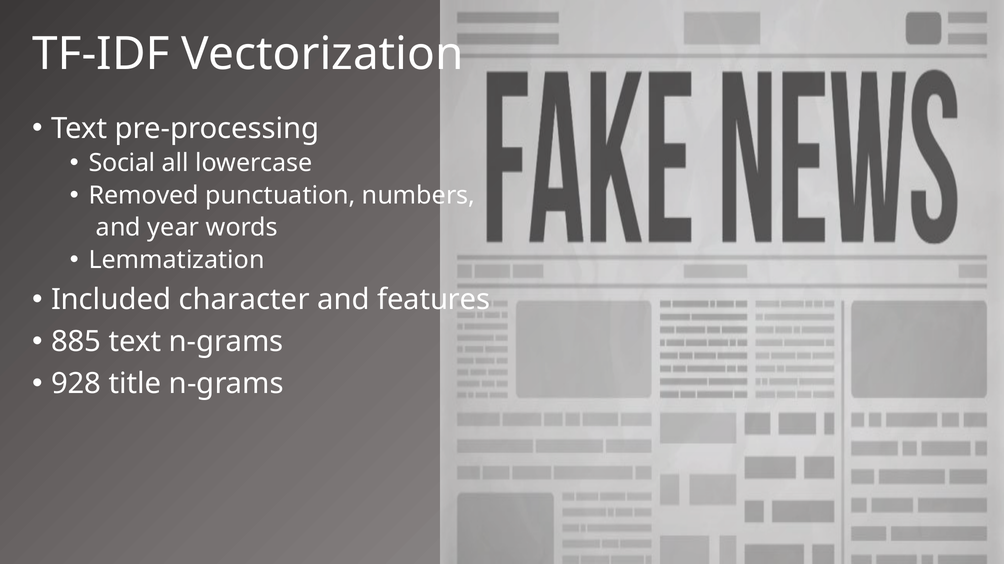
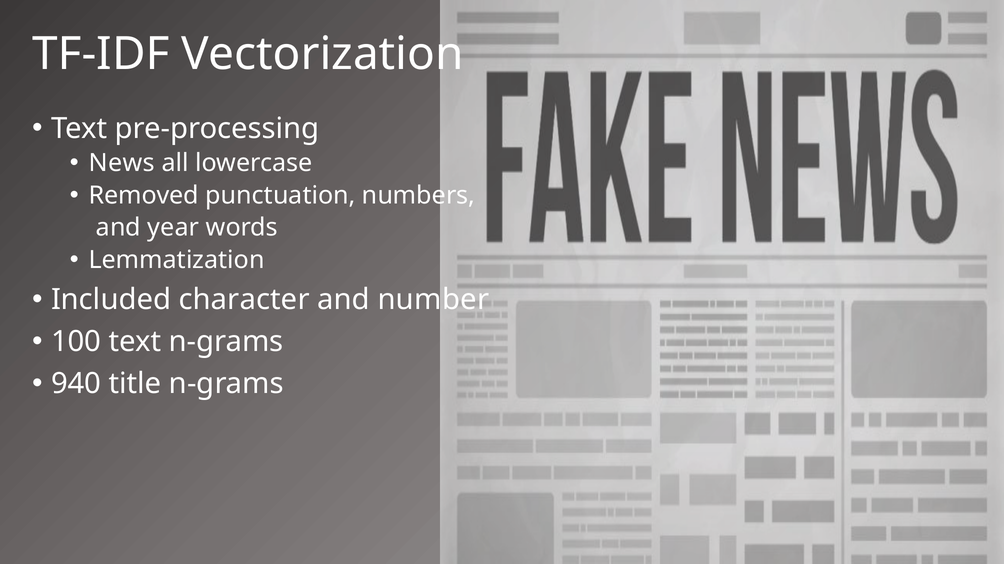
Social: Social -> News
features: features -> number
885: 885 -> 100
928: 928 -> 940
